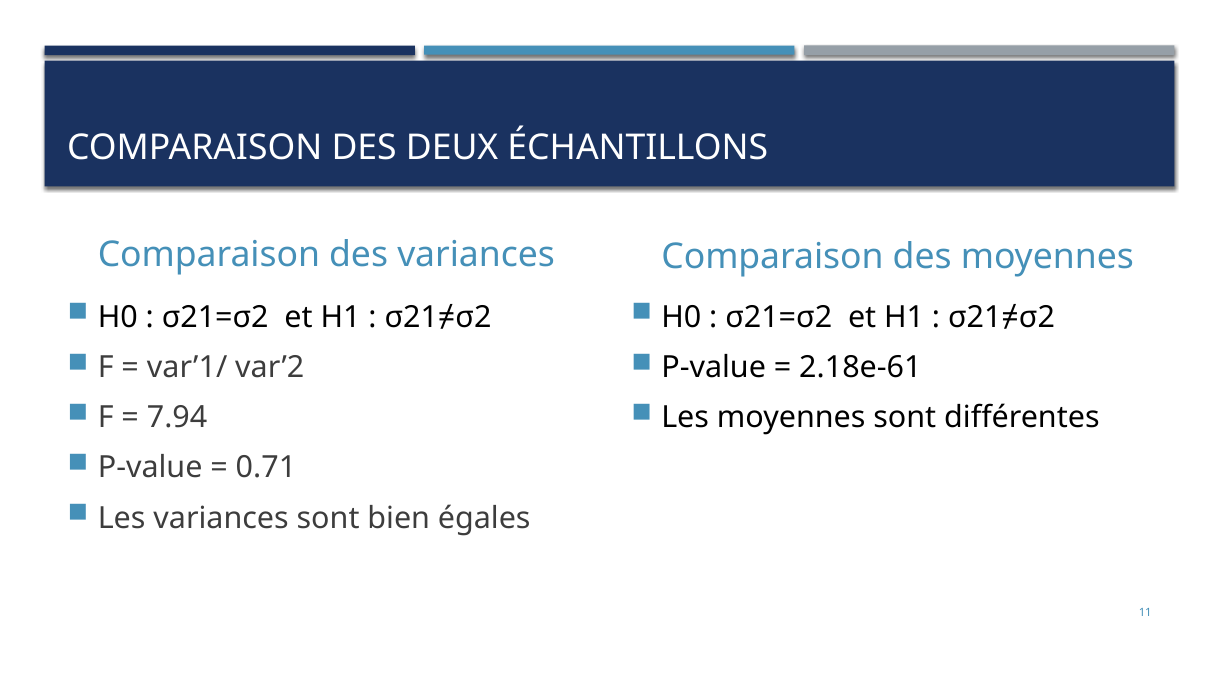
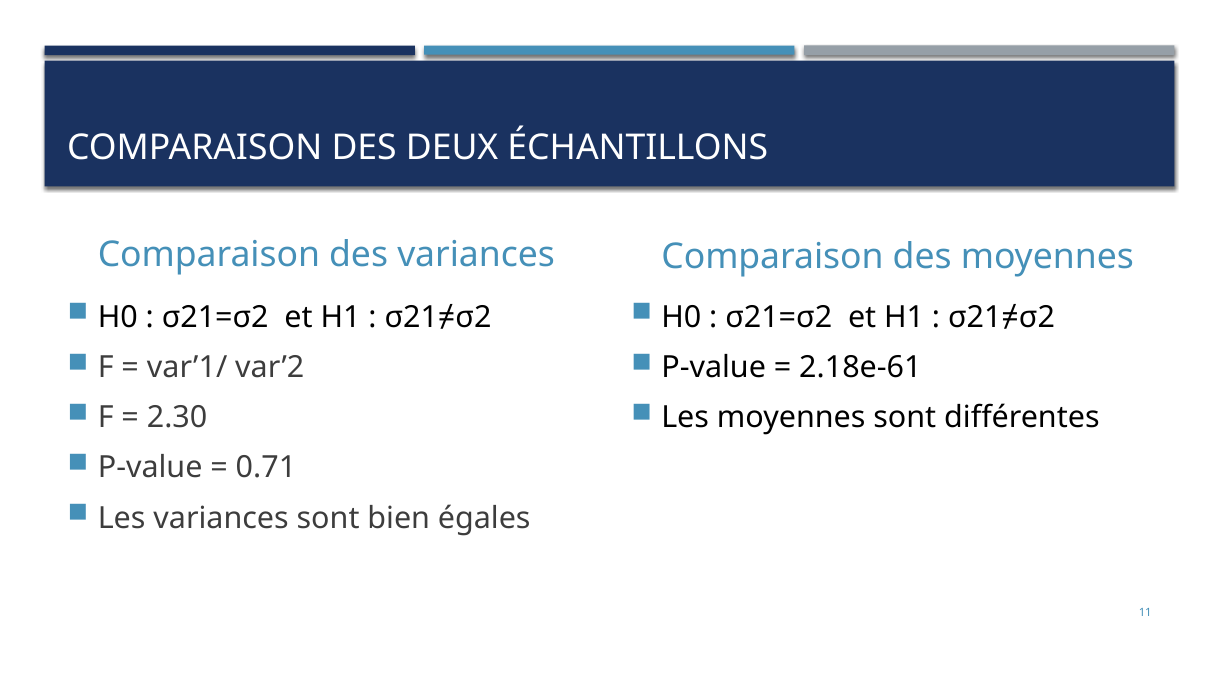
7.94: 7.94 -> 2.30
